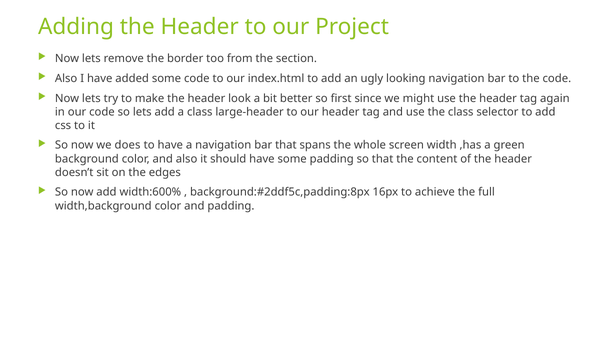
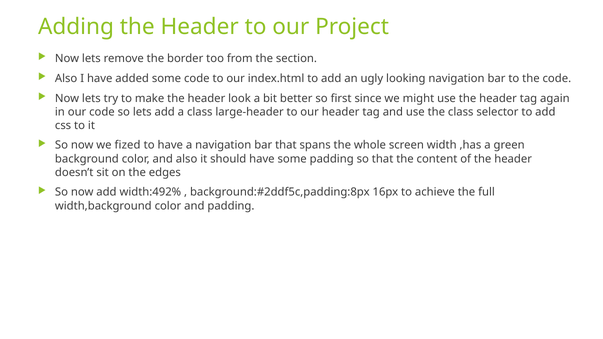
does: does -> fized
width:600%: width:600% -> width:492%
